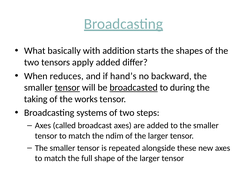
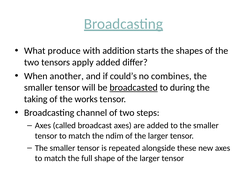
basically: basically -> produce
reduces: reduces -> another
hand’s: hand’s -> could’s
backward: backward -> combines
tensor at (67, 88) underline: present -> none
systems: systems -> channel
